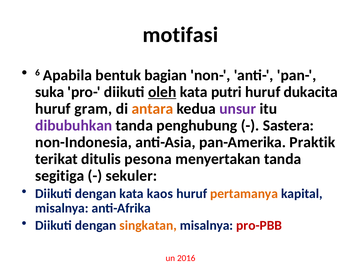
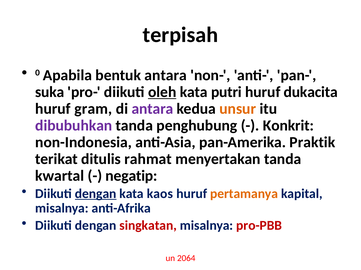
motifasi: motifasi -> terpisah
6: 6 -> 0
bentuk bagian: bagian -> antara
antara at (152, 109) colour: orange -> purple
unsur colour: purple -> orange
Sastera: Sastera -> Konkrit
pesona: pesona -> rahmat
segitiga: segitiga -> kwartal
sekuler: sekuler -> negatip
dengan at (96, 194) underline: none -> present
singkatan colour: orange -> red
2016: 2016 -> 2064
